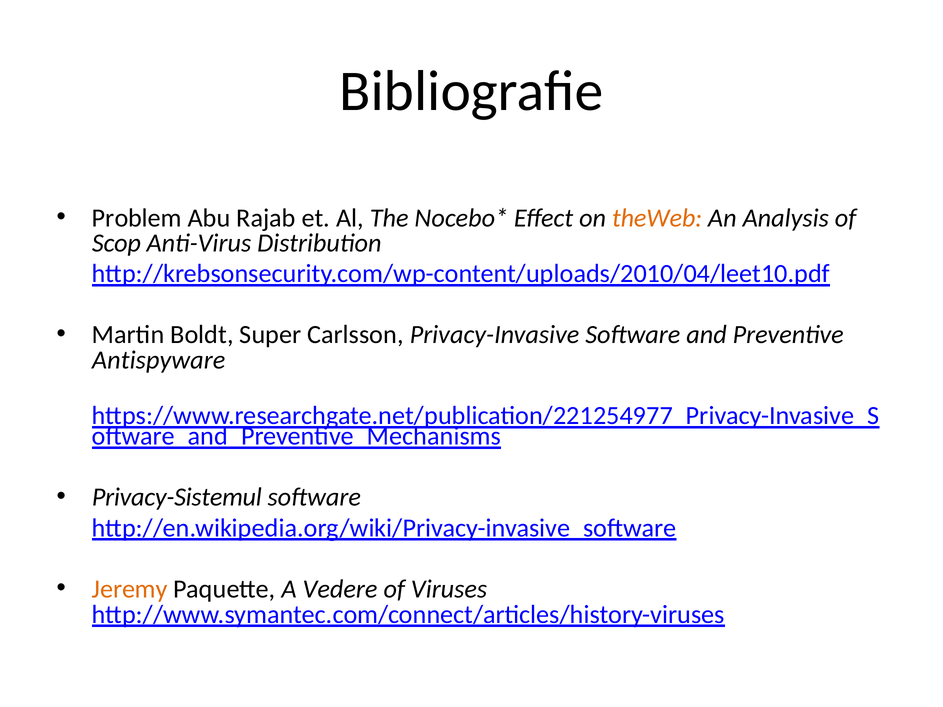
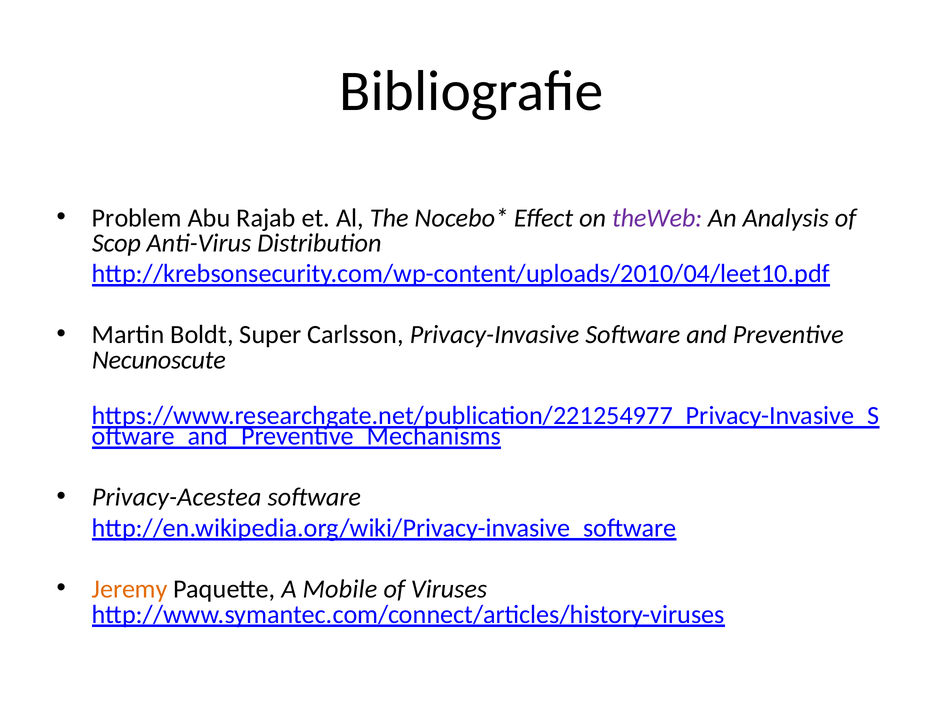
theWeb colour: orange -> purple
Antispyware: Antispyware -> Necunoscute
Privacy-Sistemul: Privacy-Sistemul -> Privacy-Acestea
Vedere: Vedere -> Mobile
